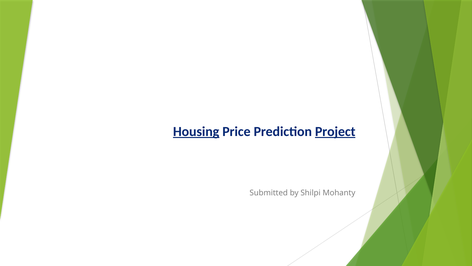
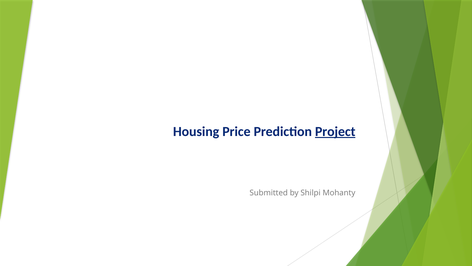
Housing underline: present -> none
